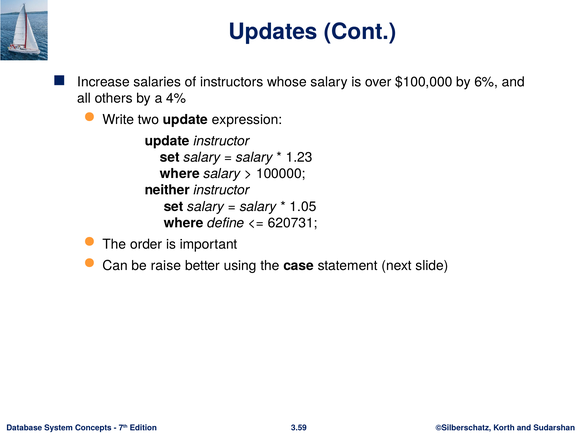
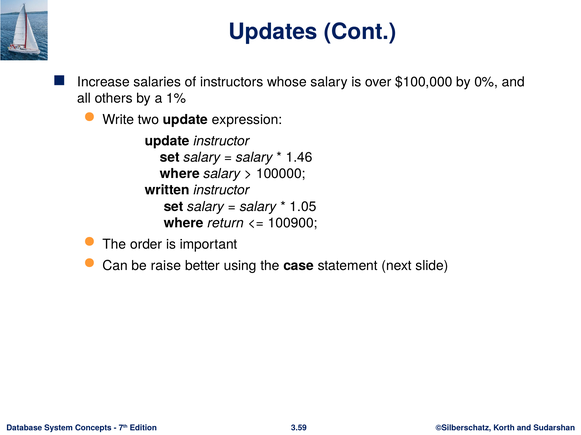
6%: 6% -> 0%
4%: 4% -> 1%
1.23: 1.23 -> 1.46
neither: neither -> written
define: define -> return
620731: 620731 -> 100900
